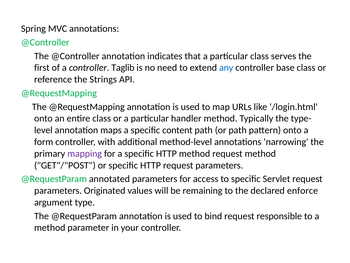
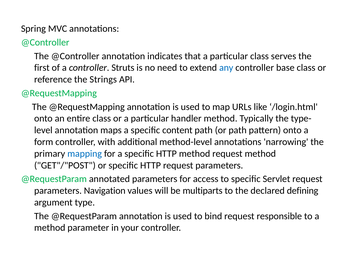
Taglib: Taglib -> Struts
mapping colour: purple -> blue
Originated: Originated -> Navigation
remaining: remaining -> multiparts
enforce: enforce -> defining
